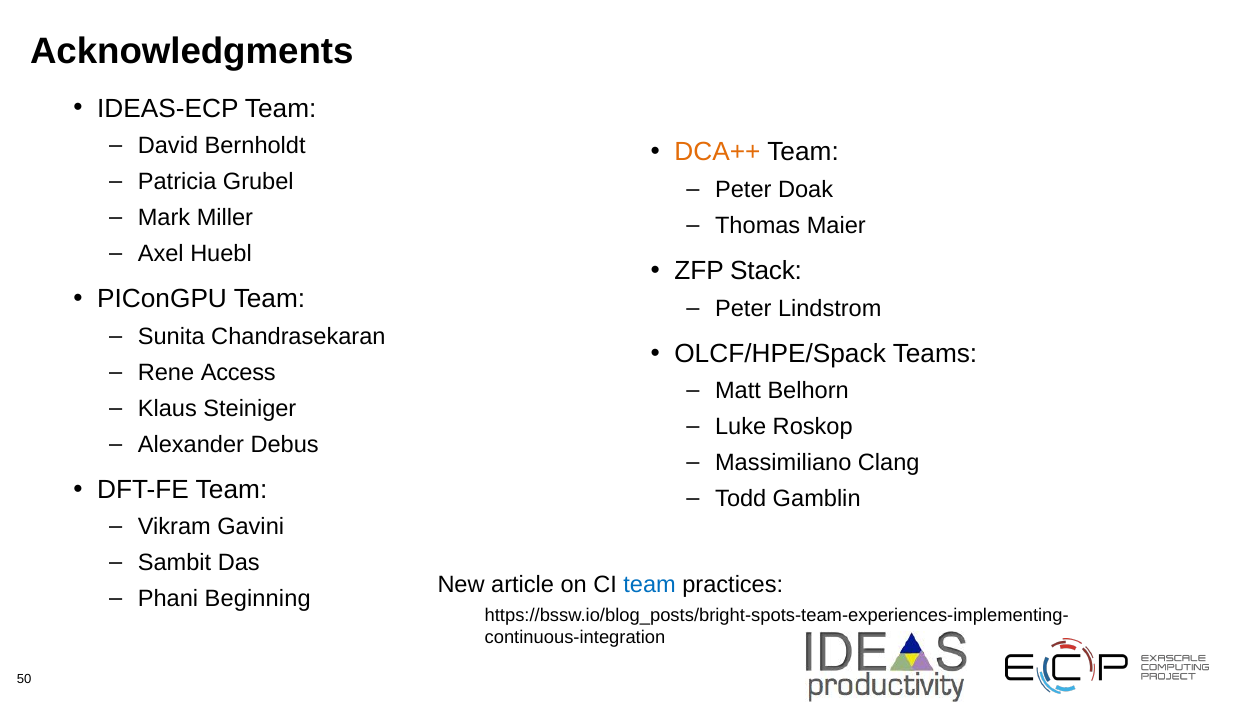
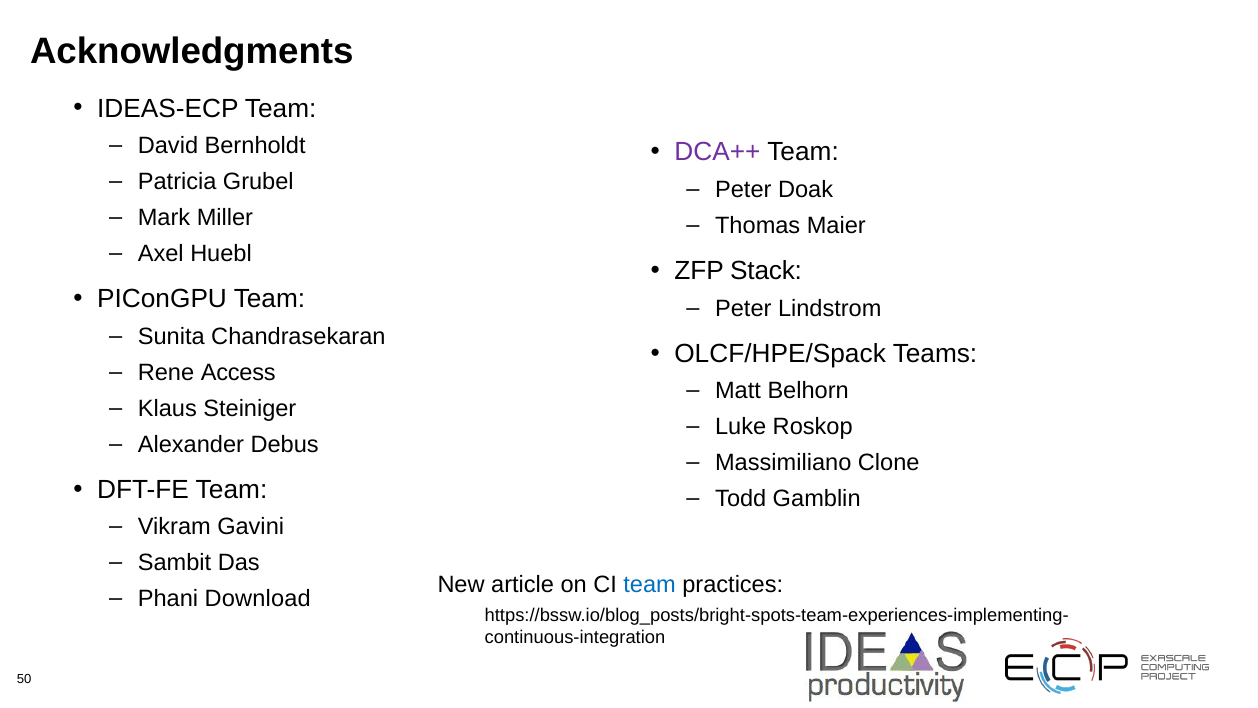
DCA++ colour: orange -> purple
Clang: Clang -> Clone
Beginning: Beginning -> Download
